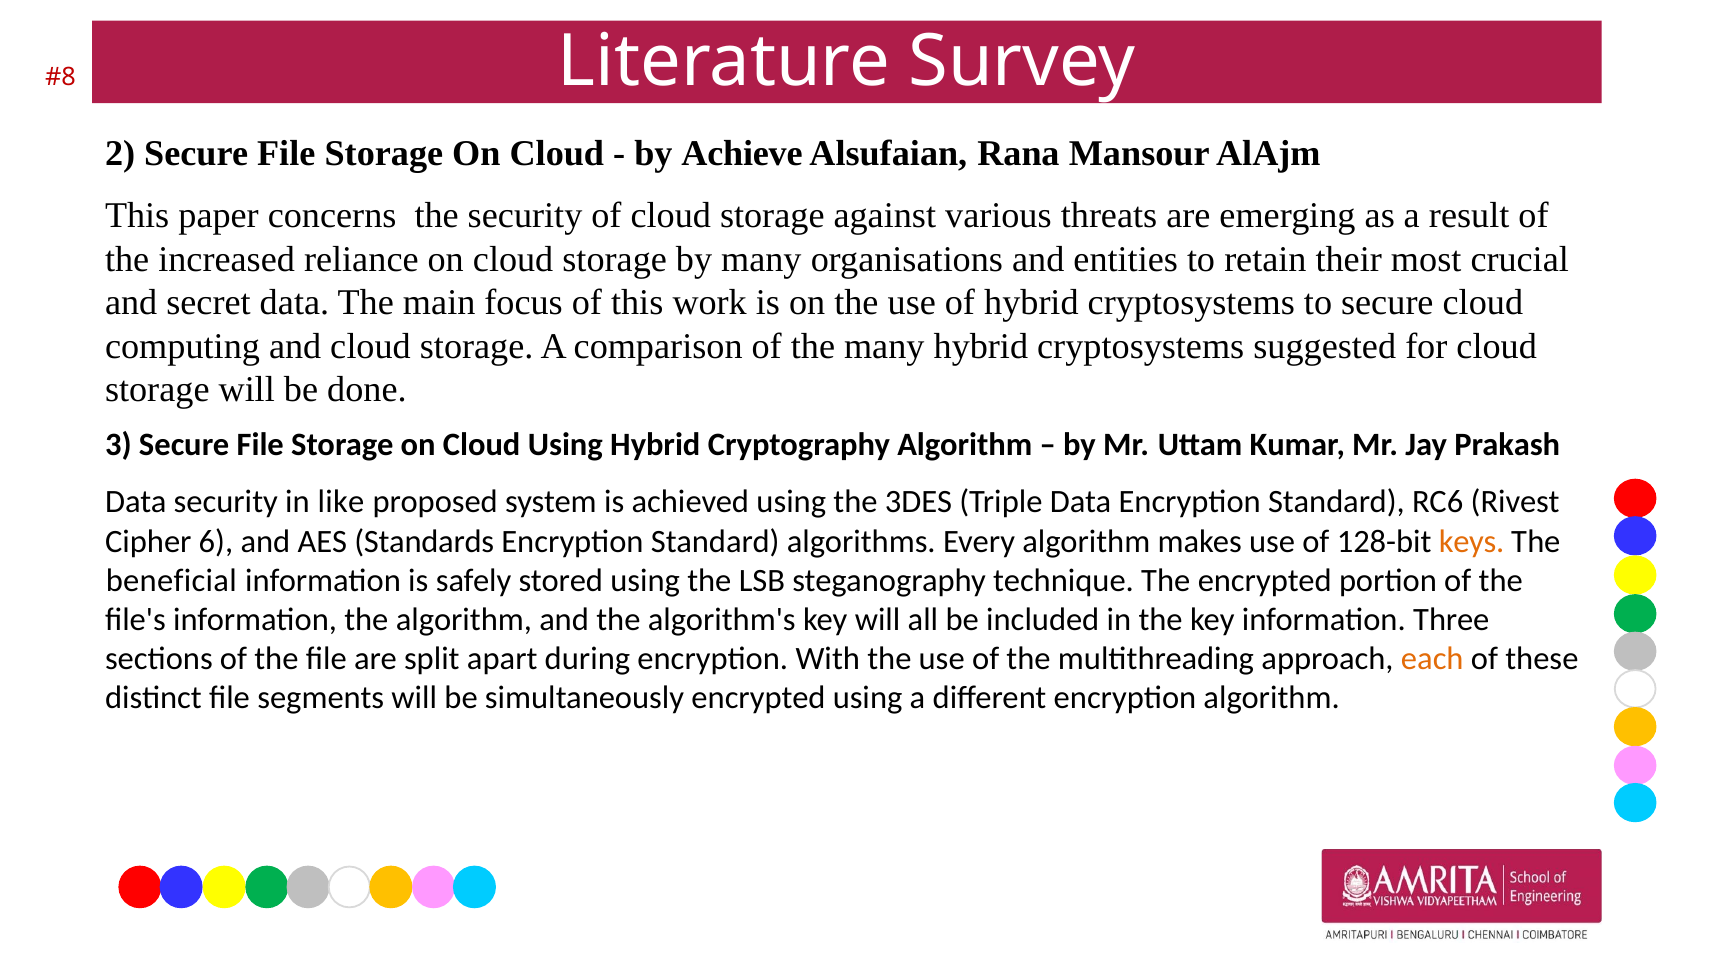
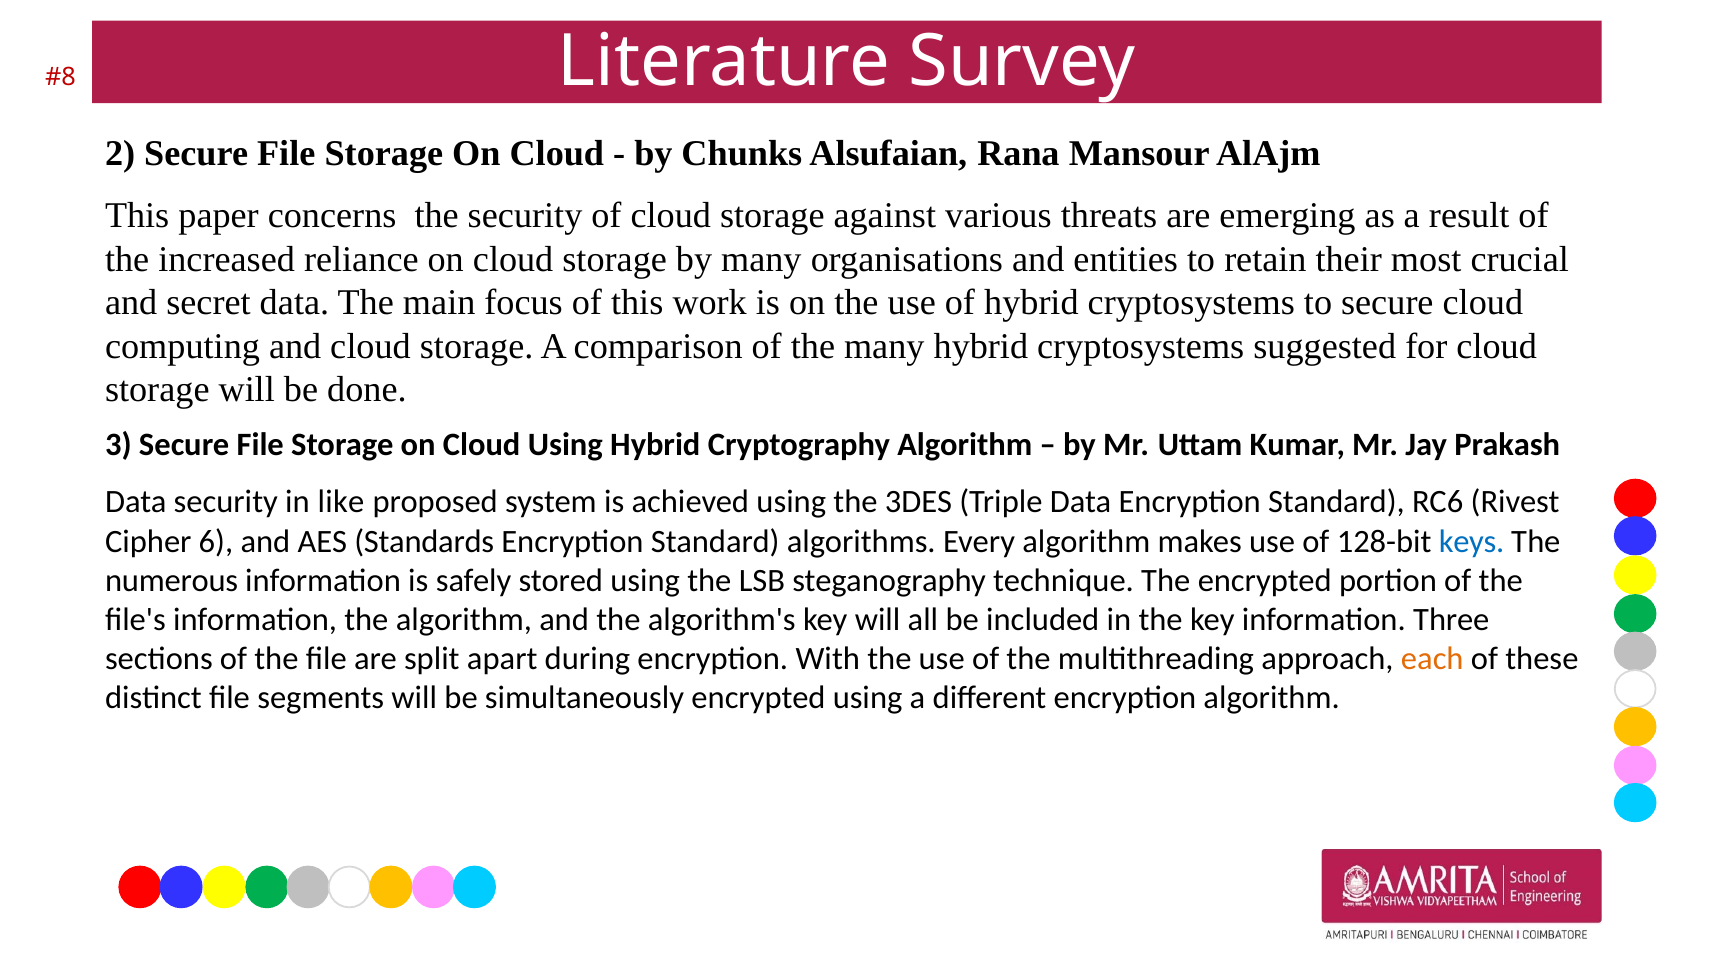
Achieve: Achieve -> Chunks
keys colour: orange -> blue
beneficial: beneficial -> numerous
